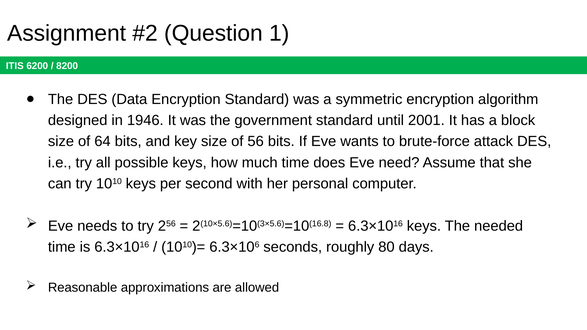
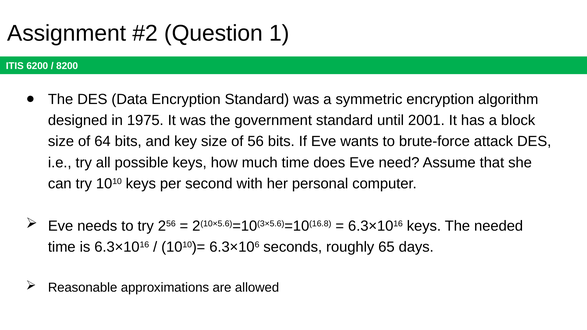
1946: 1946 -> 1975
80: 80 -> 65
